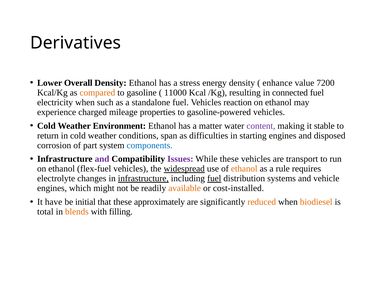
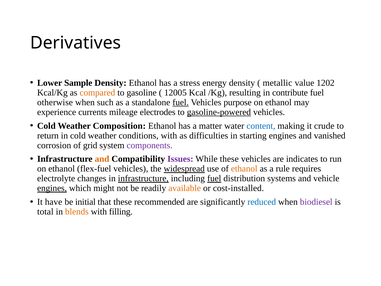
Overall: Overall -> Sample
enhance: enhance -> metallic
7200: 7200 -> 1202
11000: 11000 -> 12005
connected: connected -> contribute
electricity: electricity -> otherwise
fuel at (181, 102) underline: none -> present
reaction: reaction -> purpose
charged: charged -> currents
properties: properties -> electrodes
gasoline-powered underline: none -> present
Environment: Environment -> Composition
content colour: purple -> blue
stable: stable -> crude
conditions span: span -> with
disposed: disposed -> vanished
part: part -> grid
components colour: blue -> purple
and at (102, 159) colour: purple -> orange
transport: transport -> indicates
engines at (52, 188) underline: none -> present
approximately: approximately -> recommended
reduced colour: orange -> blue
biodiesel colour: orange -> purple
